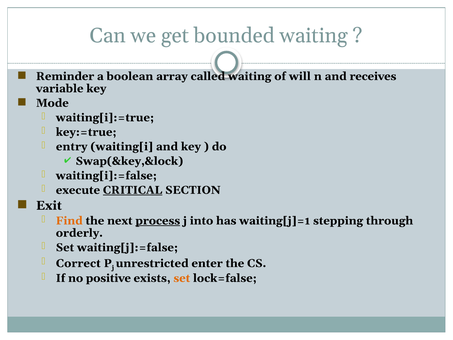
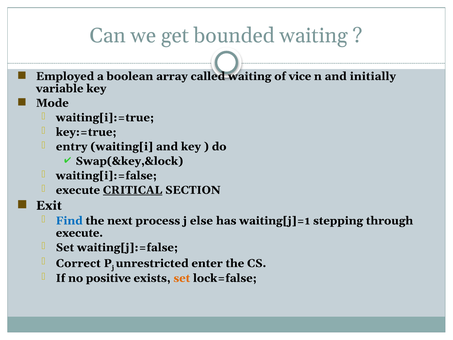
Reminder: Reminder -> Employed
will: will -> vice
receives: receives -> initially
Find colour: orange -> blue
process underline: present -> none
into: into -> else
orderly at (79, 233): orderly -> execute
